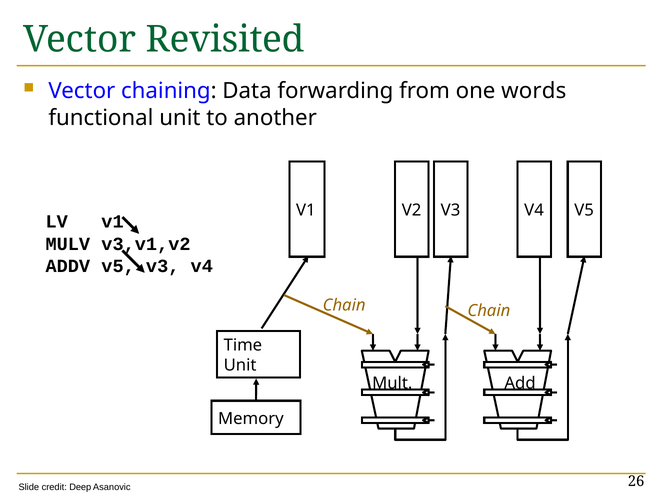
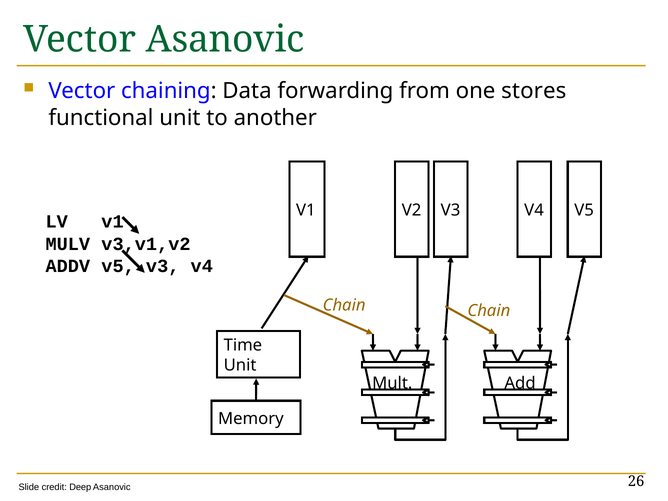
Vector Revisited: Revisited -> Asanovic
words: words -> stores
